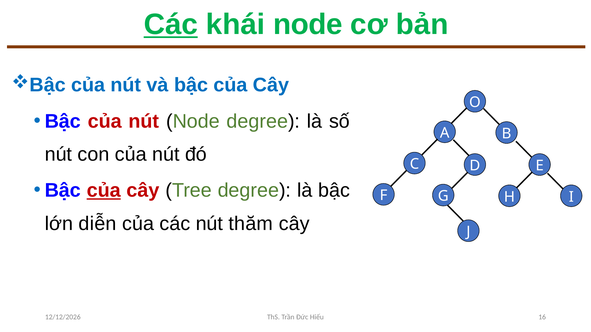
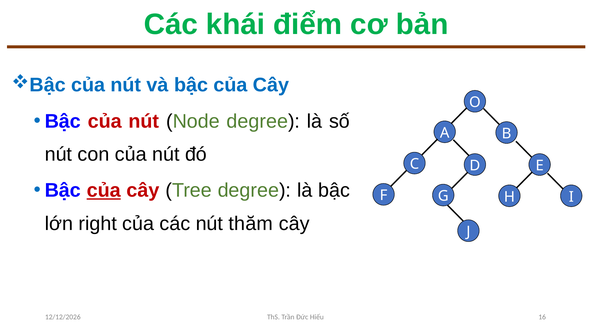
Các at (171, 25) underline: present -> none
khái node: node -> điểm
diễn: diễn -> right
